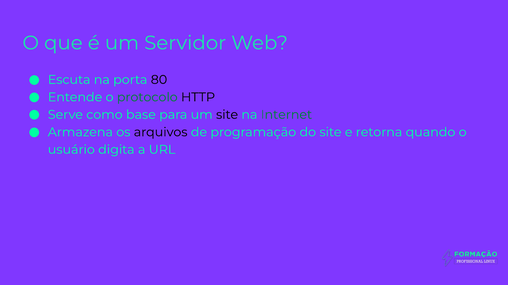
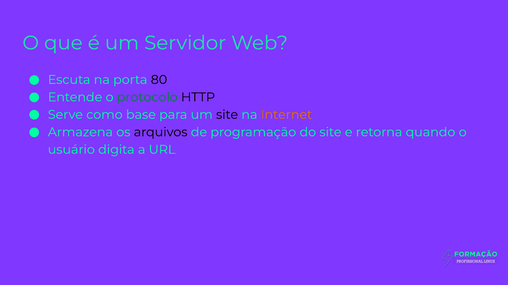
Internet colour: green -> orange
